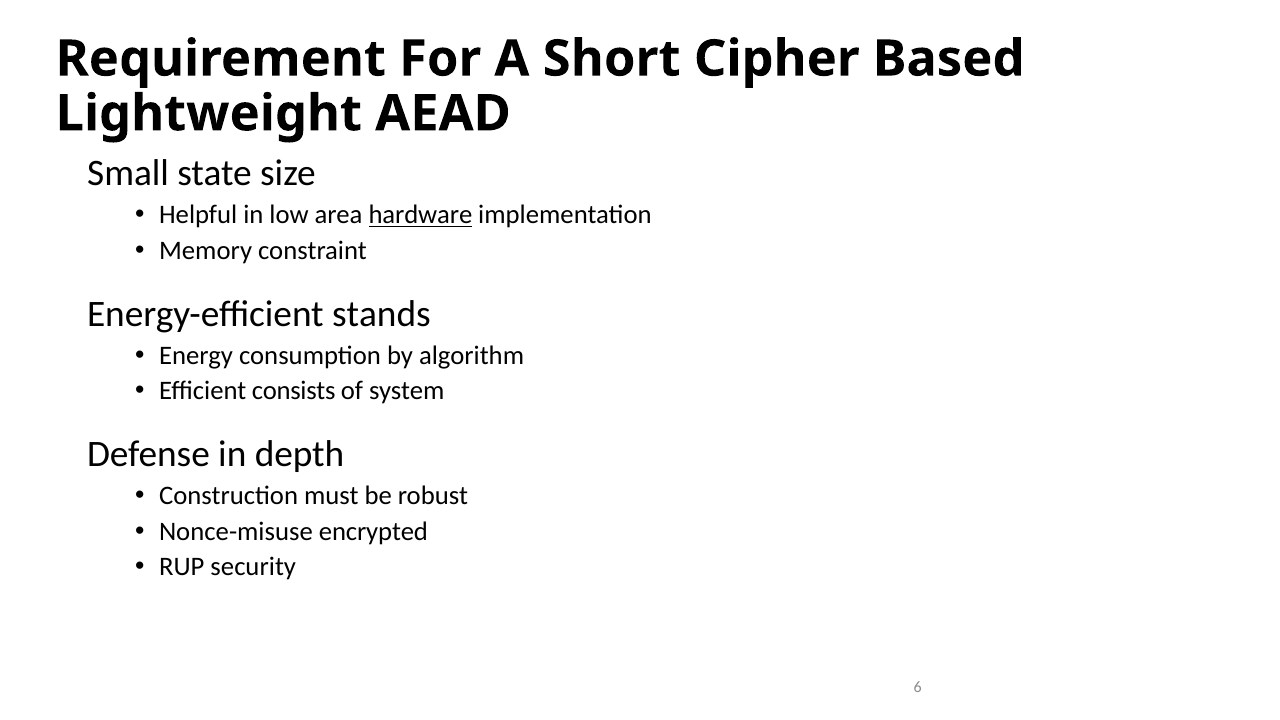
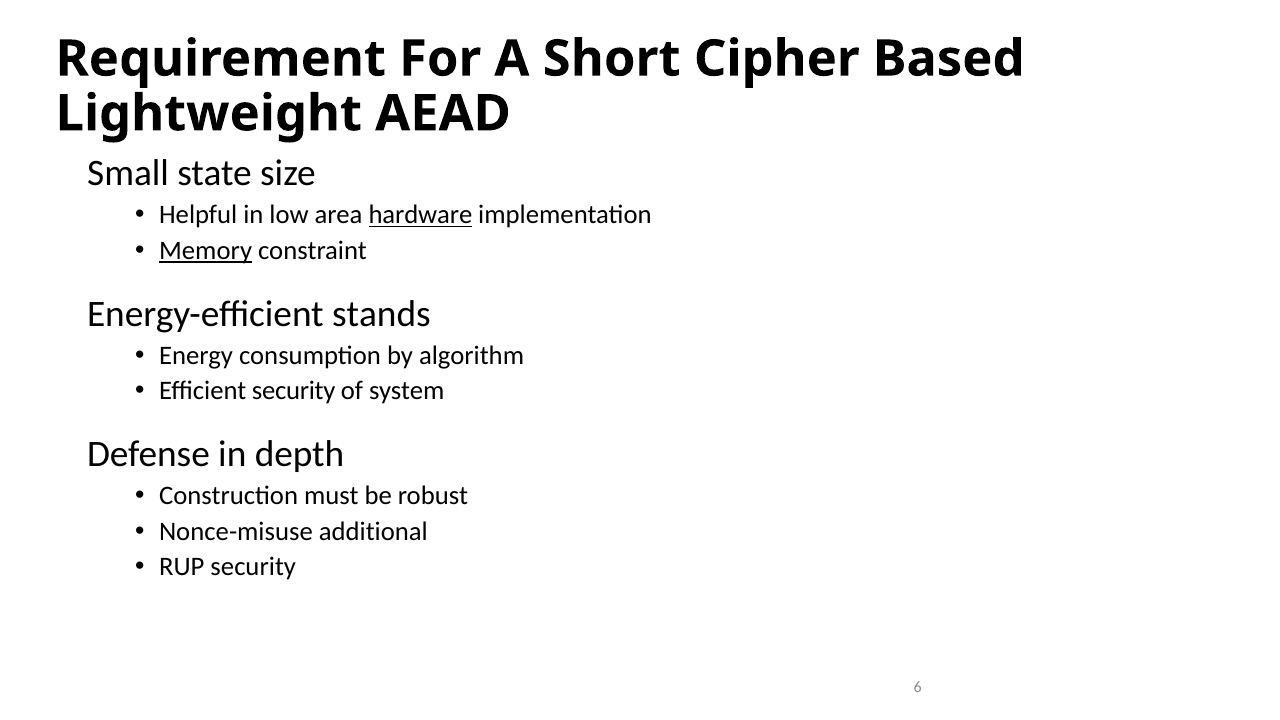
Memory underline: none -> present
Efficient consists: consists -> security
encrypted: encrypted -> additional
